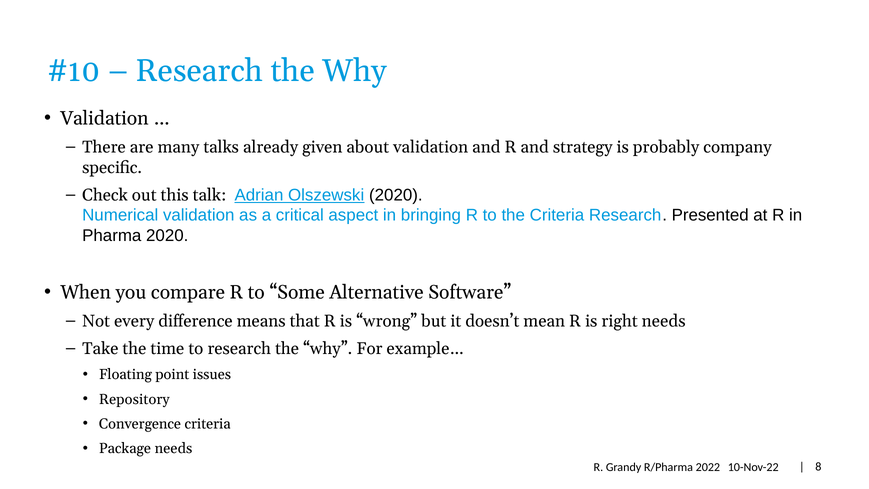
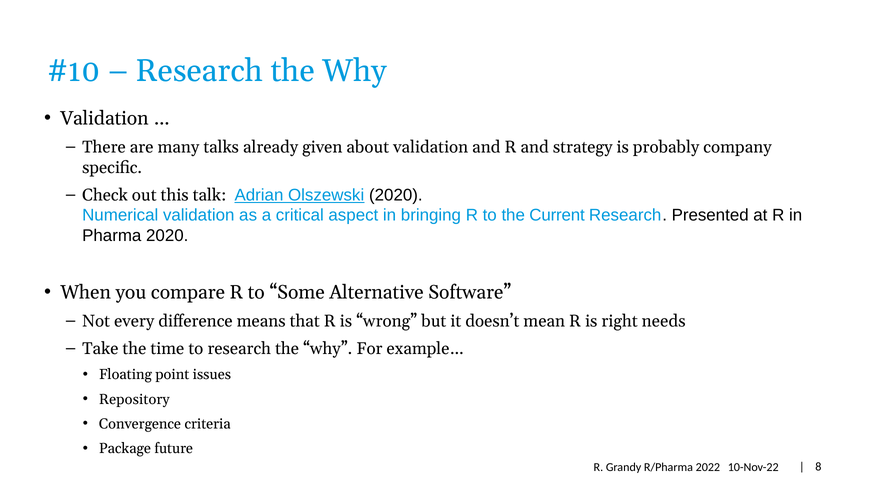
the Criteria: Criteria -> Current
Package needs: needs -> future
